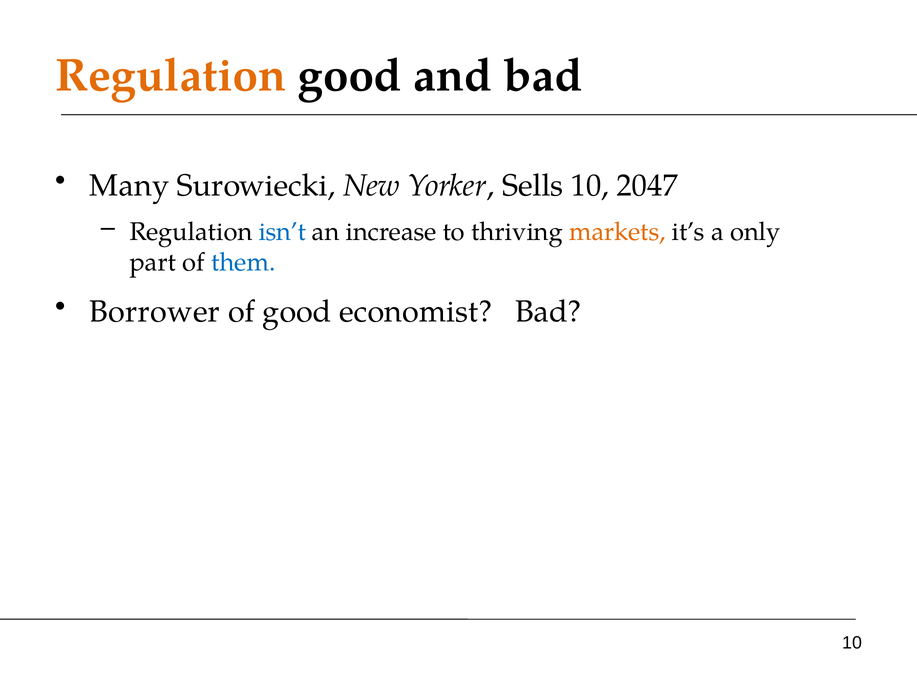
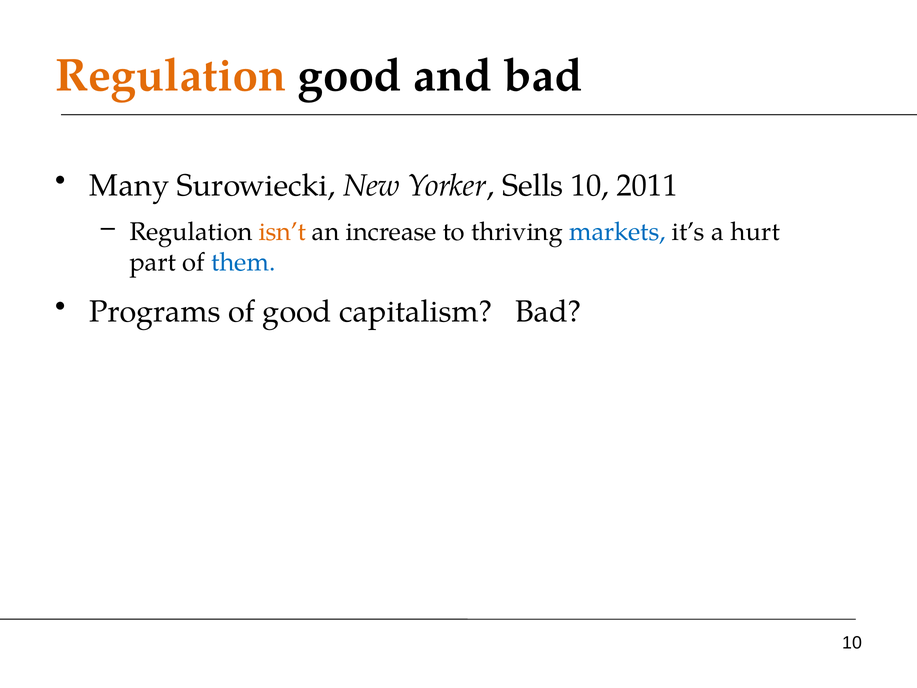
2047: 2047 -> 2011
isn’t colour: blue -> orange
markets colour: orange -> blue
only: only -> hurt
Borrower: Borrower -> Programs
economist: economist -> capitalism
